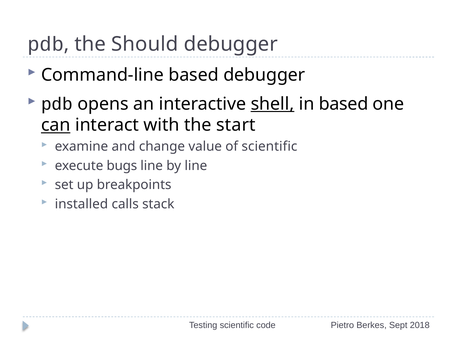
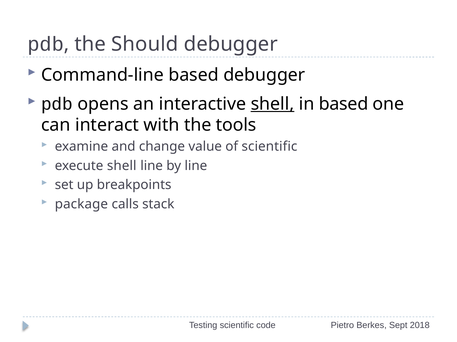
can underline: present -> none
start: start -> tools
execute bugs: bugs -> shell
installed: installed -> package
